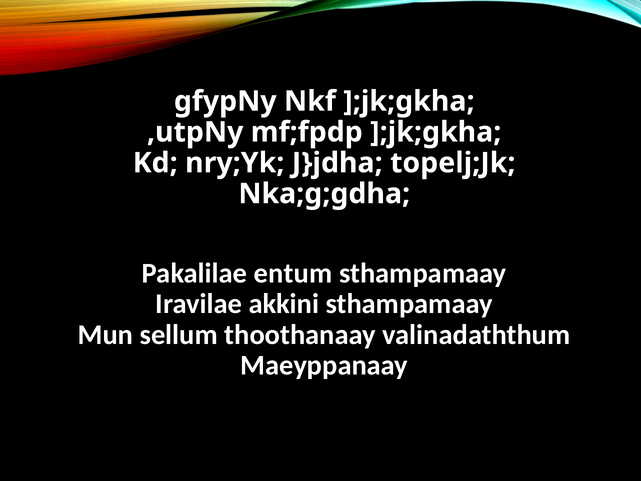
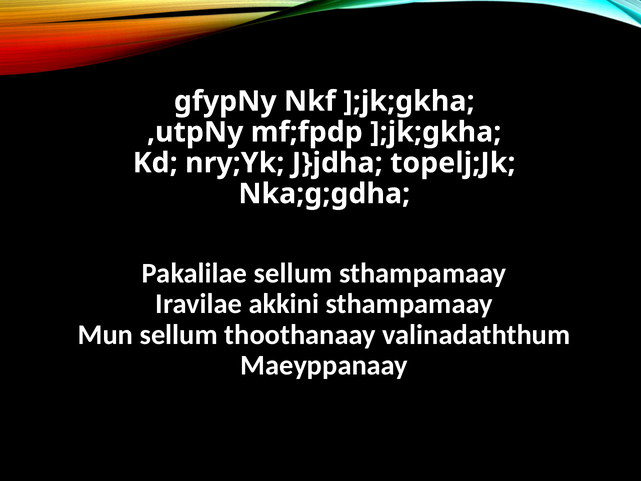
Pakalilae entum: entum -> sellum
